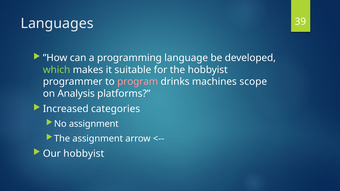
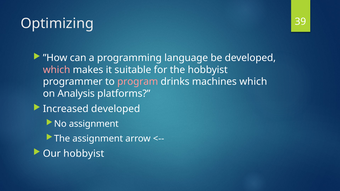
Languages: Languages -> Optimizing
which at (57, 70) colour: light green -> pink
machines scope: scope -> which
Increased categories: categories -> developed
